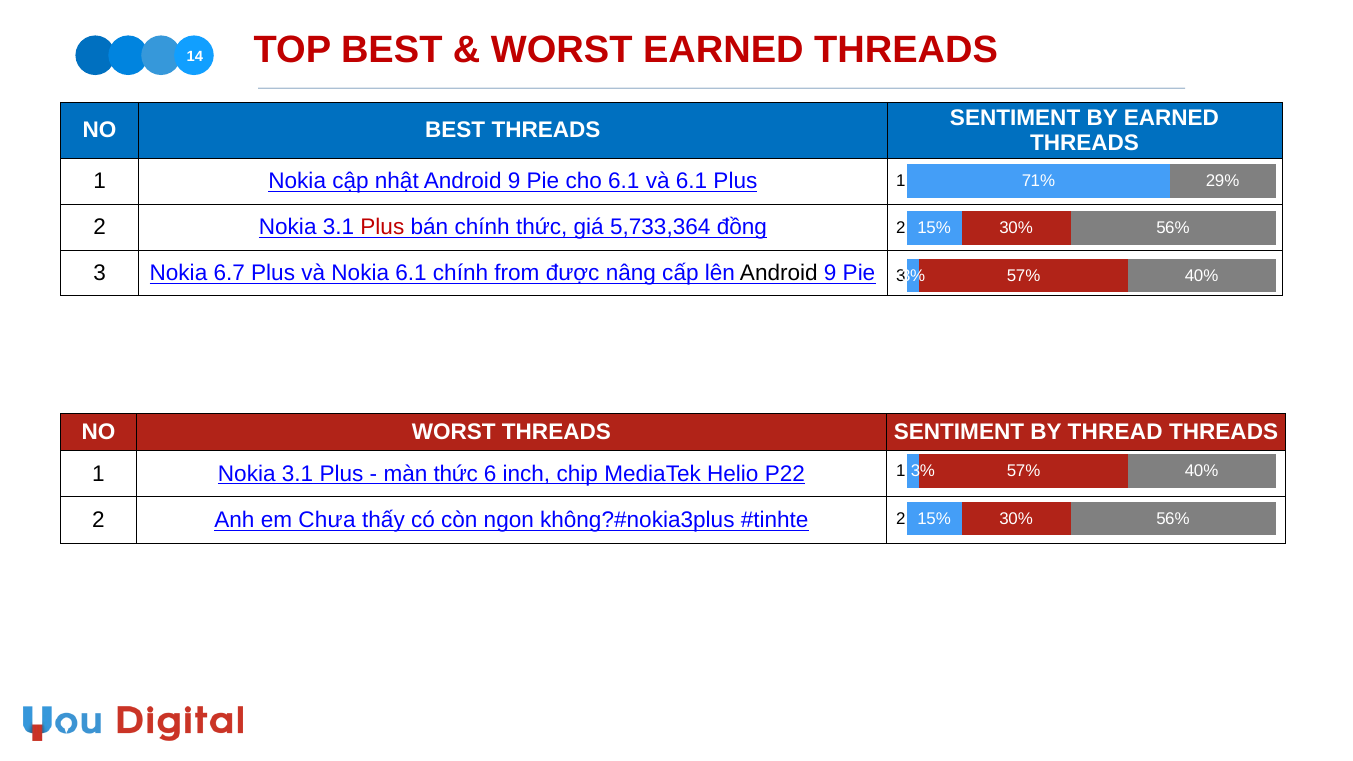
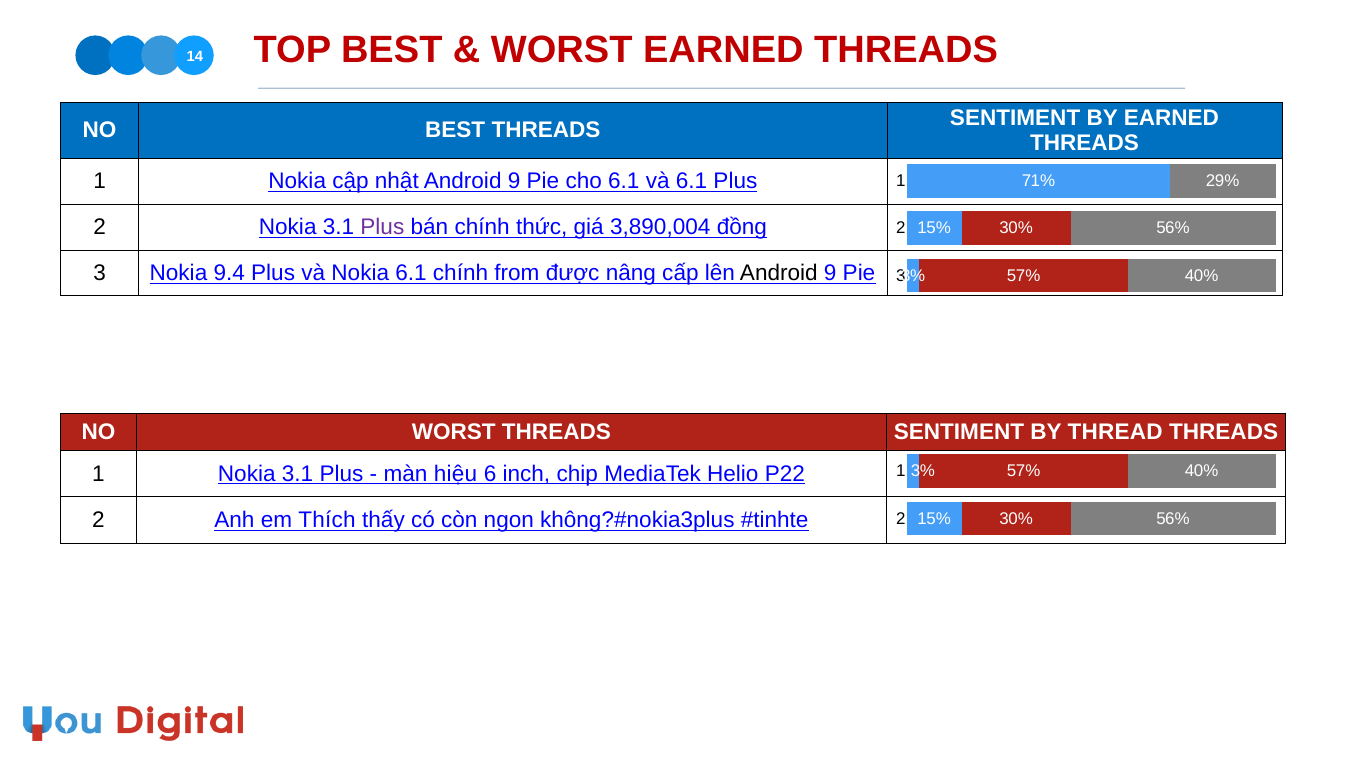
Plus at (382, 227) colour: red -> purple
5,733,364: 5,733,364 -> 3,890,004
6.7: 6.7 -> 9.4
màn thức: thức -> hiệu
Chưa: Chưa -> Thích
